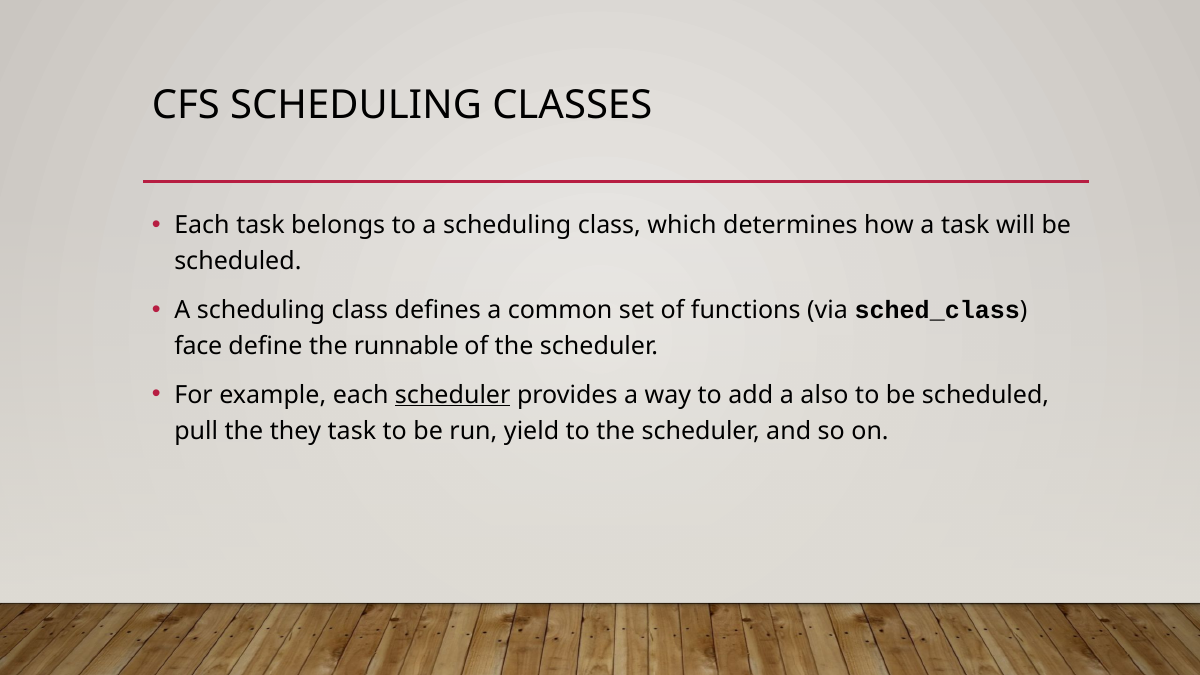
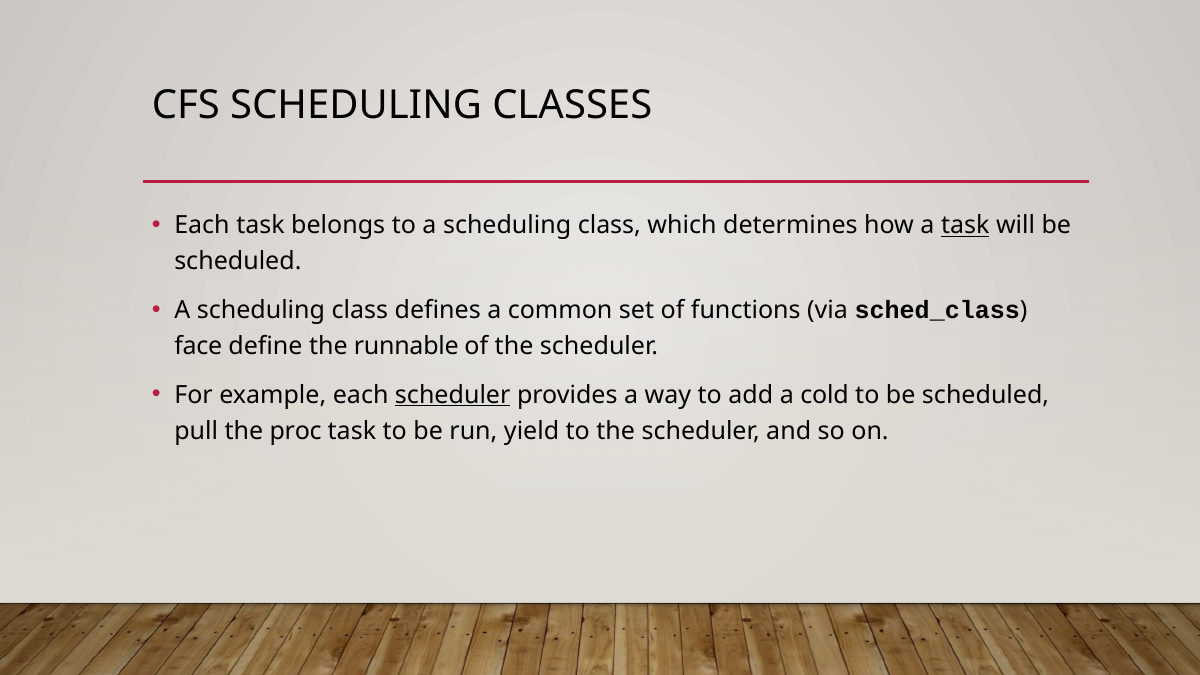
task at (965, 226) underline: none -> present
also: also -> cold
they: they -> proc
